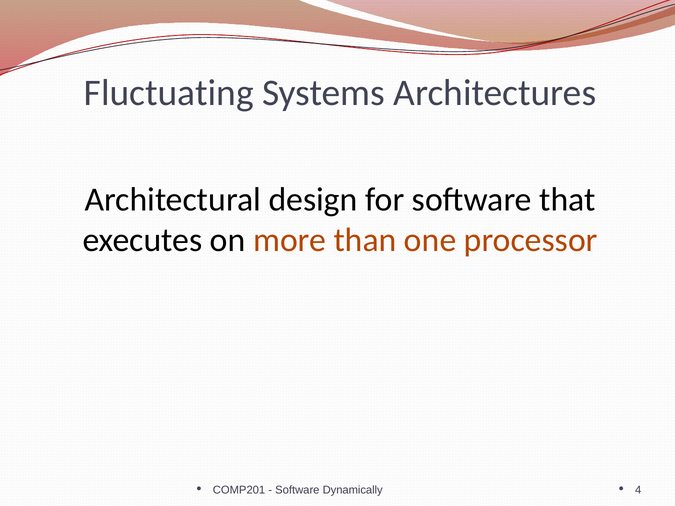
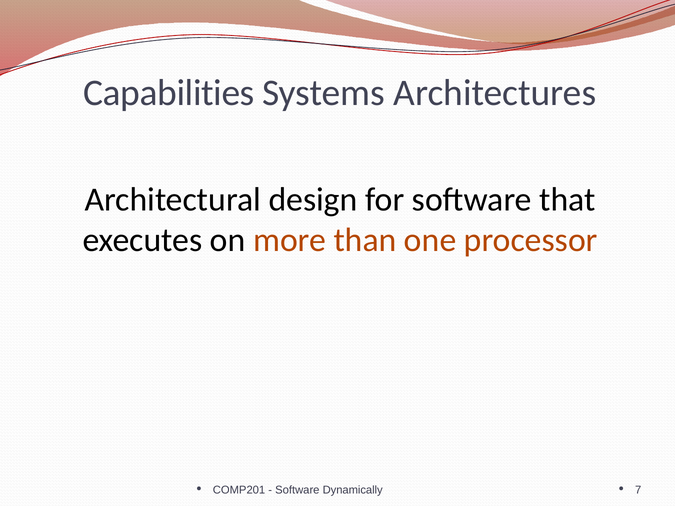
Fluctuating: Fluctuating -> Capabilities
4: 4 -> 7
